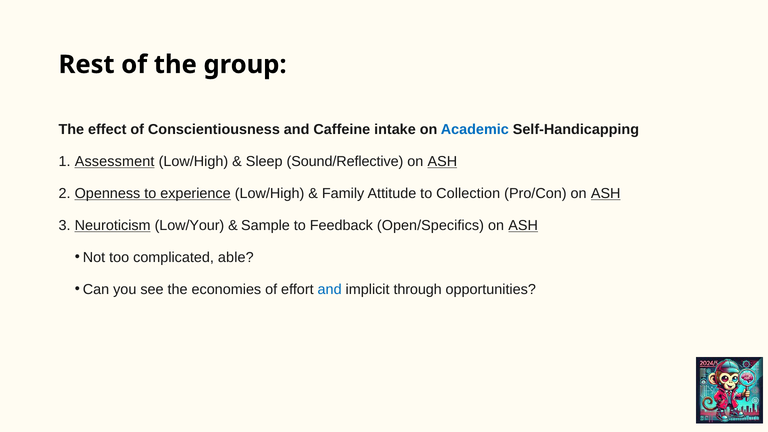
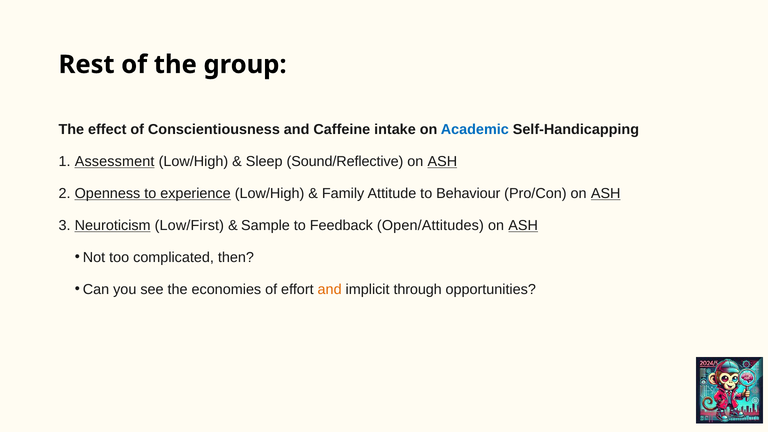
Collection: Collection -> Behaviour
Low/Your: Low/Your -> Low/First
Open/Specifics: Open/Specifics -> Open/Attitudes
able: able -> then
and at (330, 289) colour: blue -> orange
